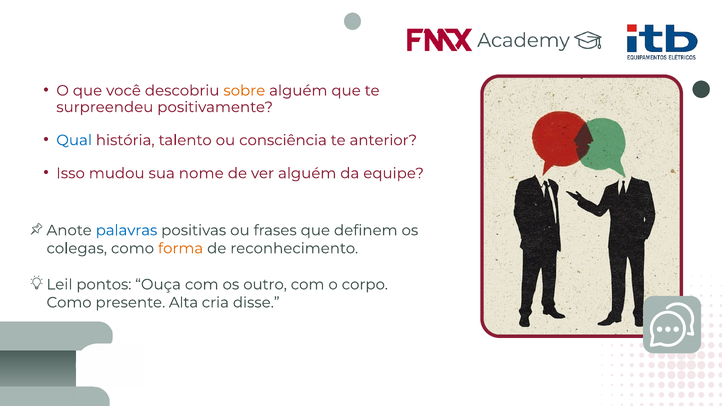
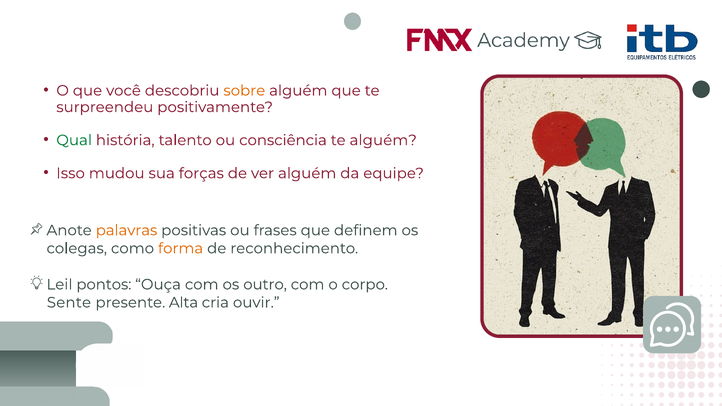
Qual colour: blue -> green
te anterior: anterior -> alguém
nome: nome -> forças
palavras colour: blue -> orange
Como at (69, 303): Como -> Sente
disse: disse -> ouvir
